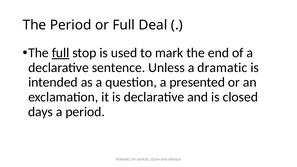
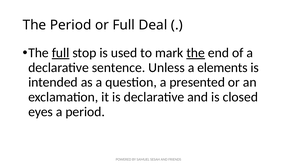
the at (196, 53) underline: none -> present
dramatic: dramatic -> elements
days: days -> eyes
